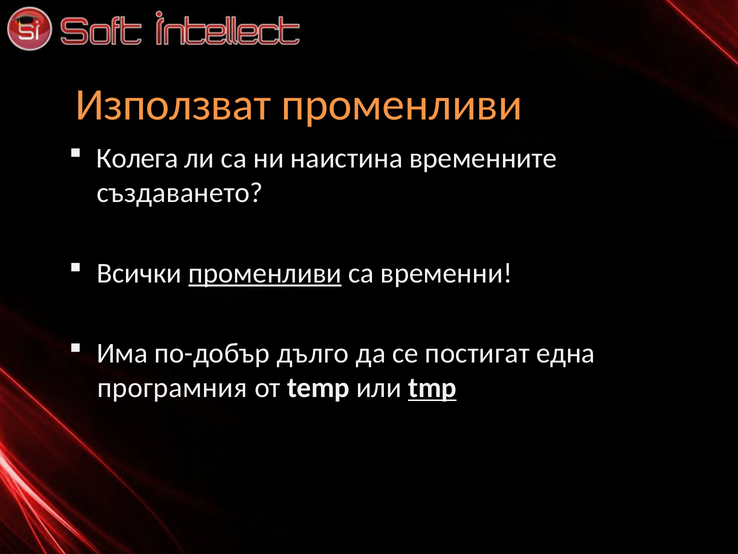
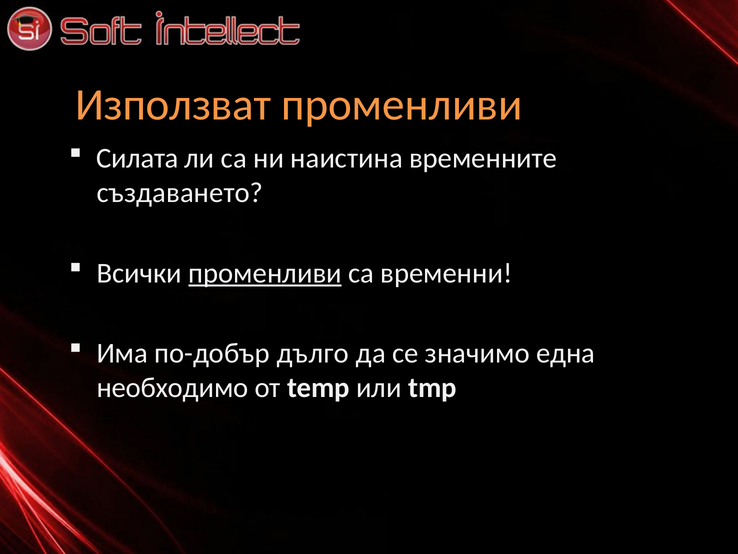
Колега: Колега -> Силата
постигат: постигат -> значимо
програмния: програмния -> необходимо
tmp underline: present -> none
